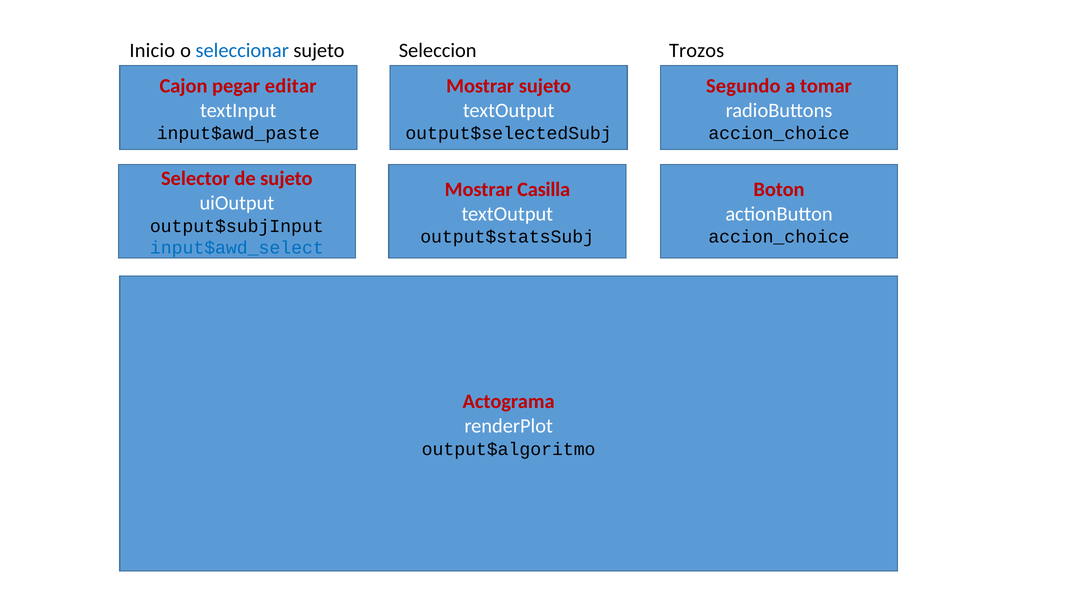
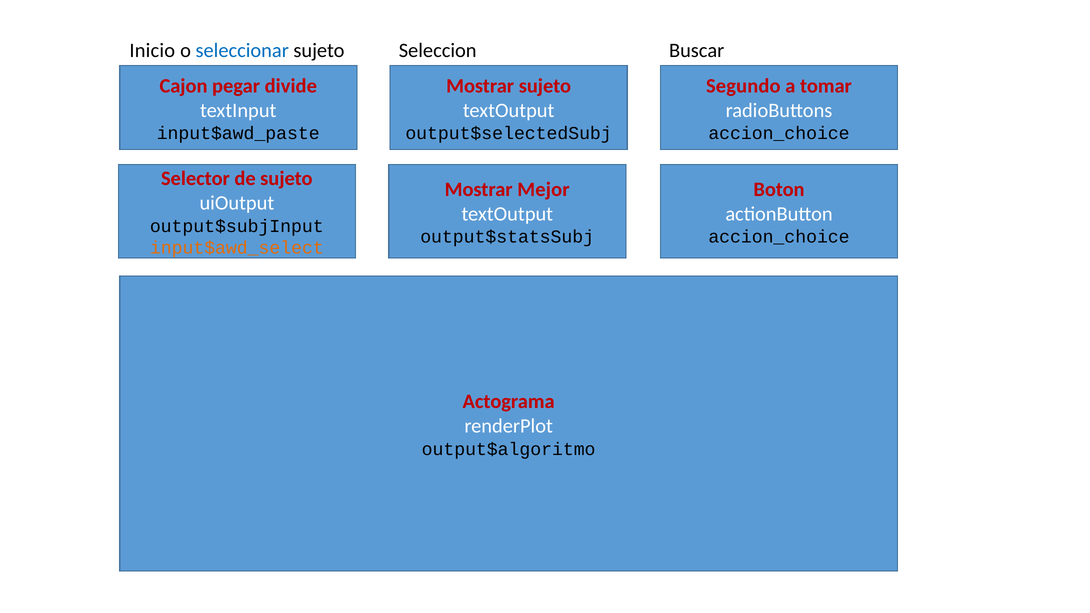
Trozos: Trozos -> Buscar
editar: editar -> divide
Casilla: Casilla -> Mejor
input$awd_select colour: blue -> orange
